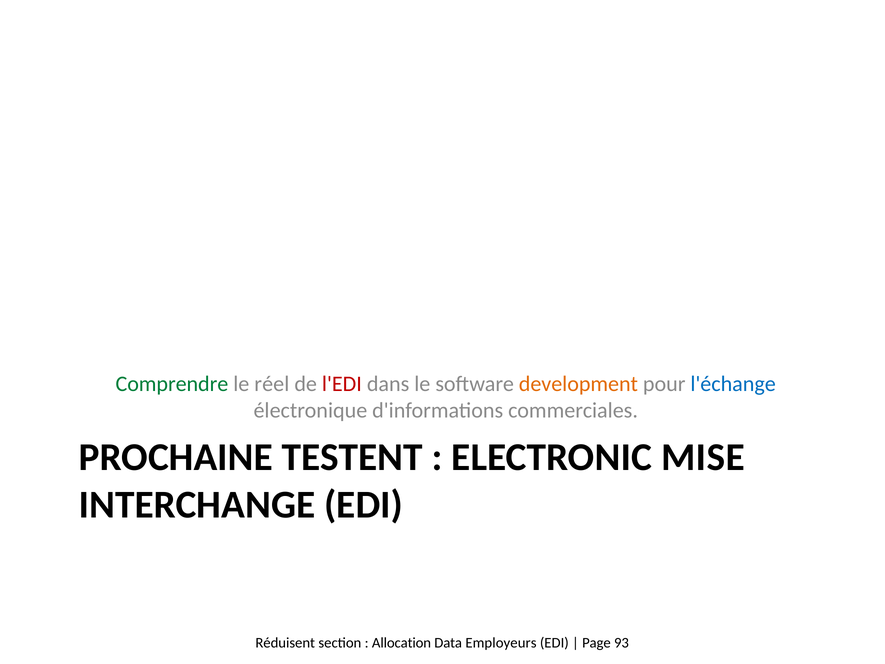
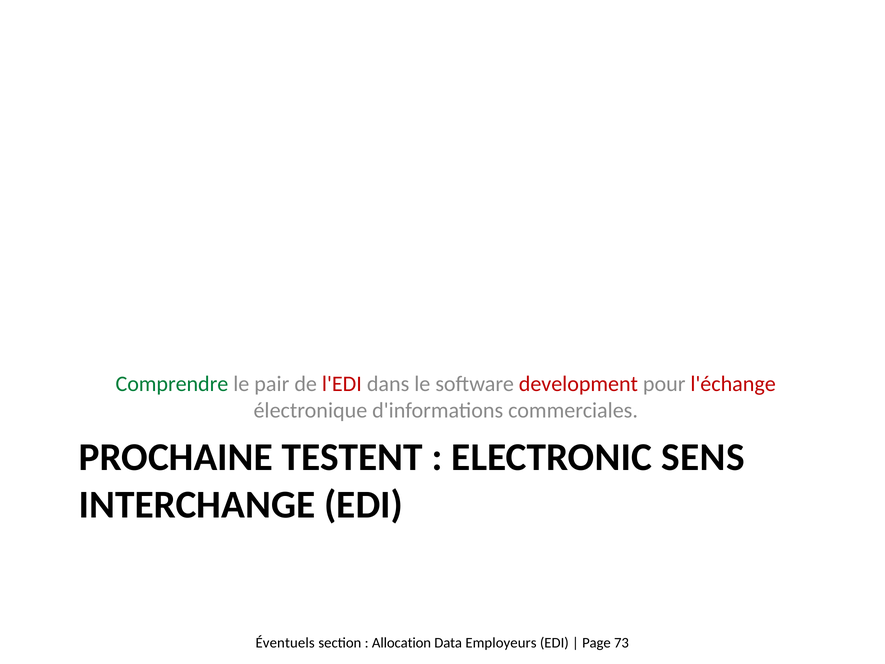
réel: réel -> pair
development colour: orange -> red
l'échange colour: blue -> red
MISE: MISE -> SENS
Réduisent: Réduisent -> Éventuels
93: 93 -> 73
